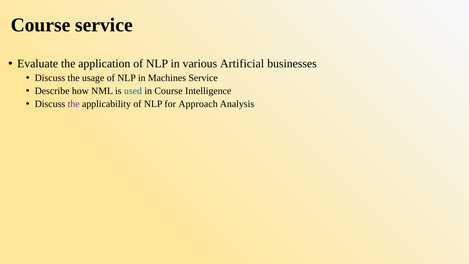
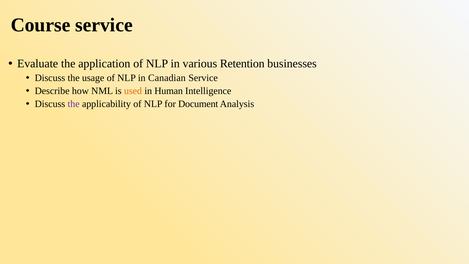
Artificial: Artificial -> Retention
Machines: Machines -> Canadian
used colour: blue -> orange
in Course: Course -> Human
Approach: Approach -> Document
